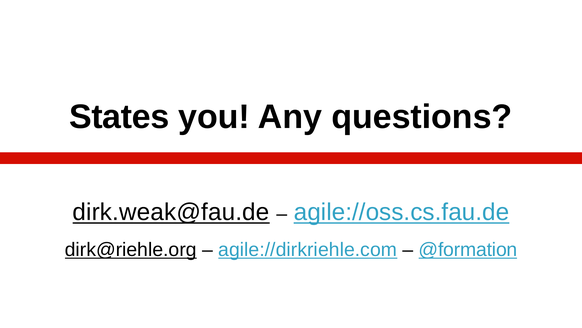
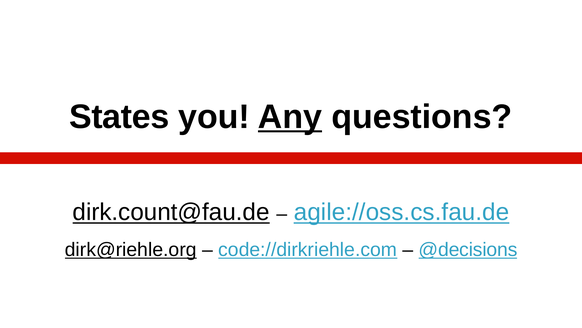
Any underline: none -> present
dirk.weak@fau.de: dirk.weak@fau.de -> dirk.count@fau.de
agile://dirkriehle.com: agile://dirkriehle.com -> code://dirkriehle.com
@formation: @formation -> @decisions
